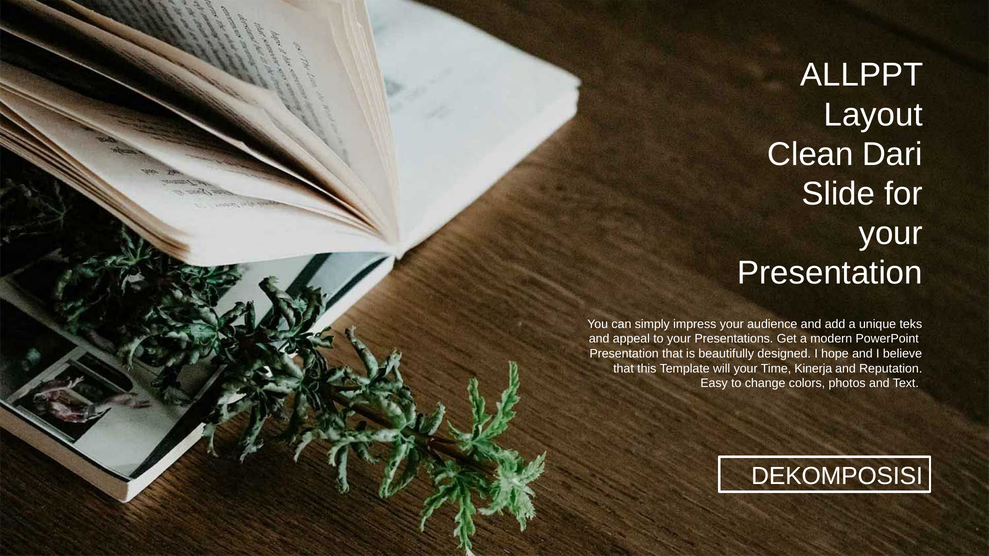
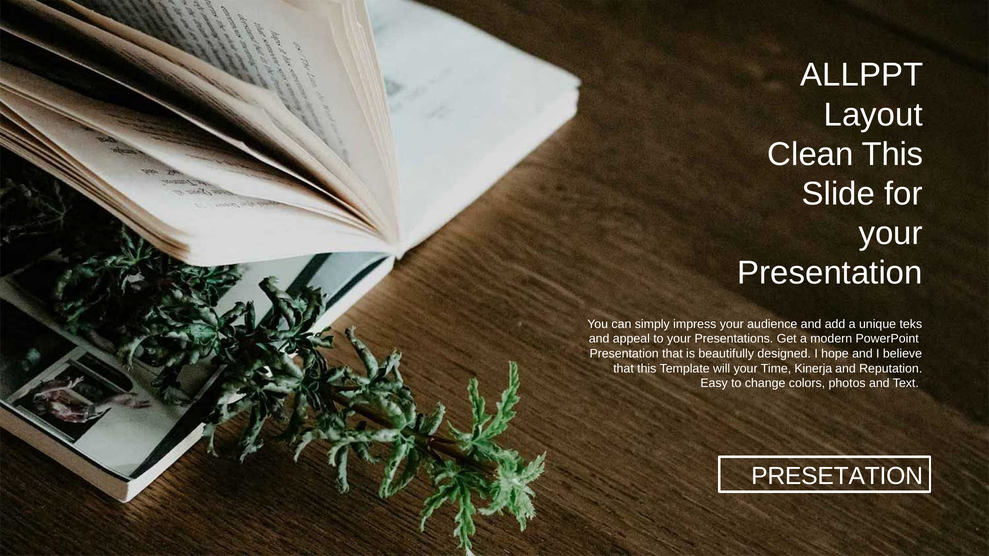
Clean Dari: Dari -> This
DEKOMPOSISI: DEKOMPOSISI -> PRESETATION
